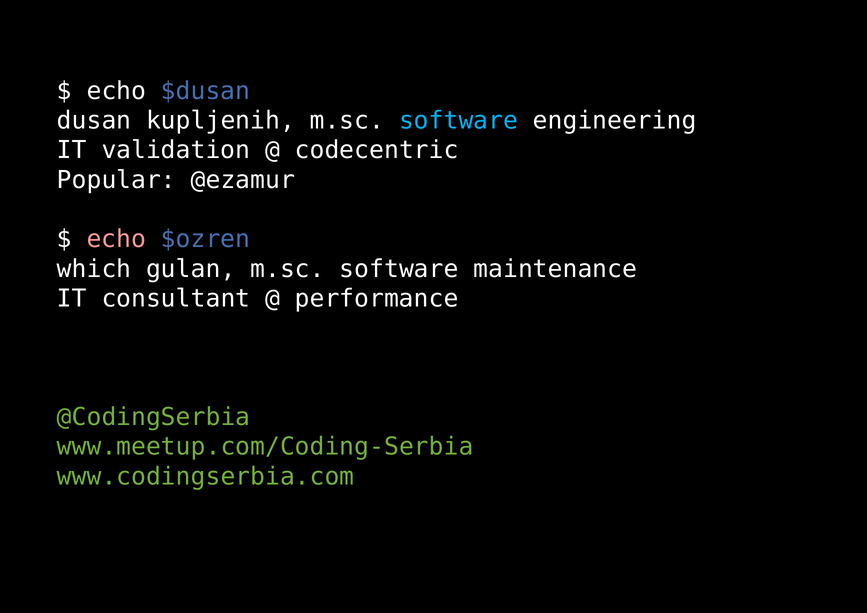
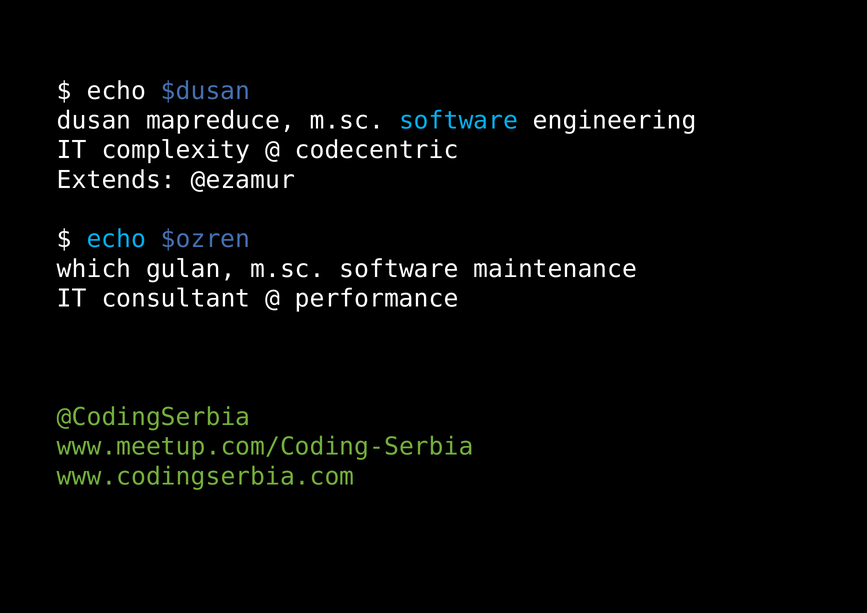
kupljenih: kupljenih -> mapreduce
validation: validation -> complexity
Popular: Popular -> Extends
echo at (116, 239) colour: pink -> light blue
